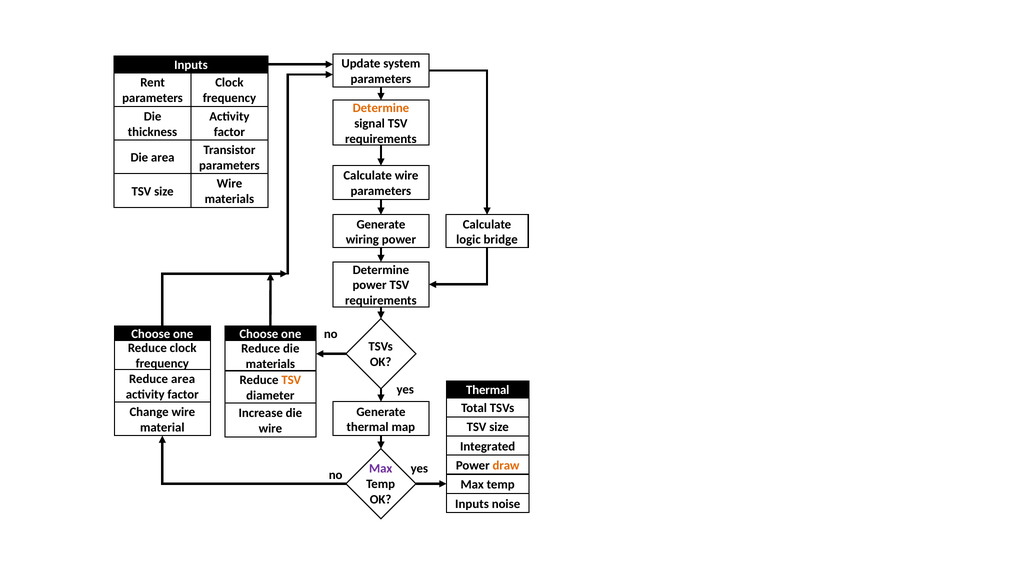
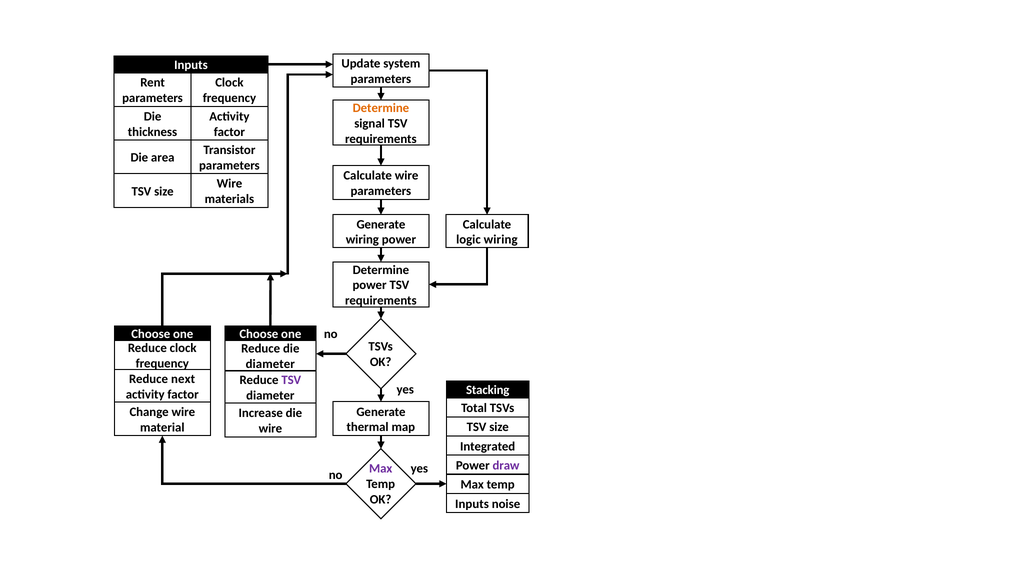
logic bridge: bridge -> wiring
materials at (270, 364): materials -> diameter
Reduce area: area -> next
TSV at (291, 380) colour: orange -> purple
Thermal at (488, 390): Thermal -> Stacking
draw colour: orange -> purple
